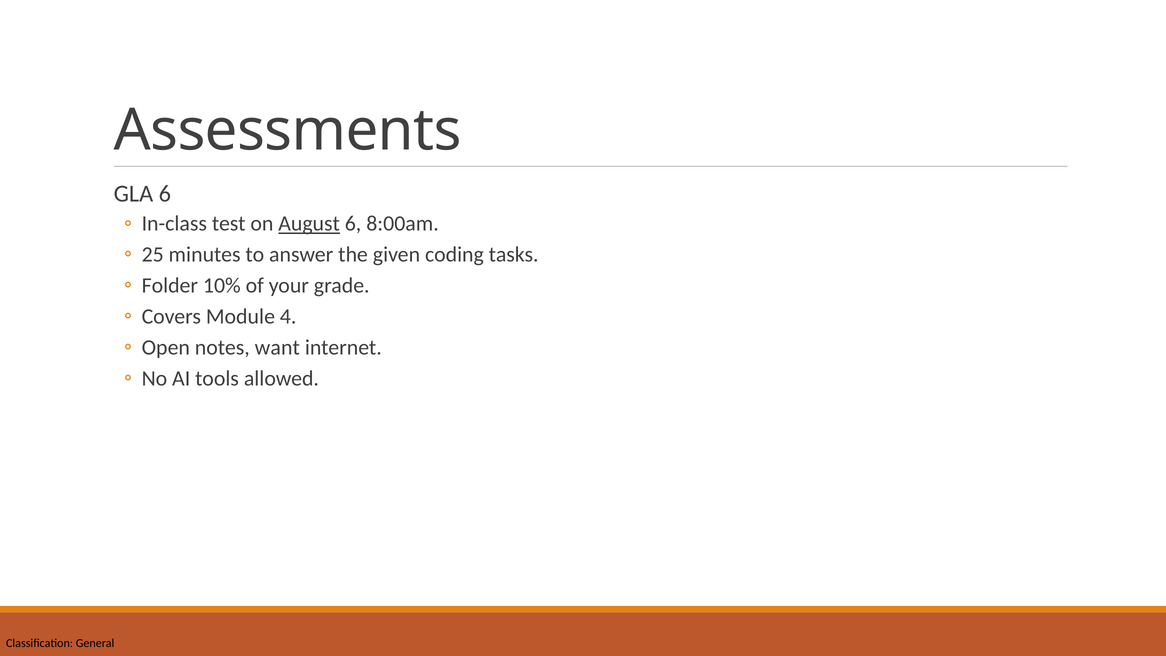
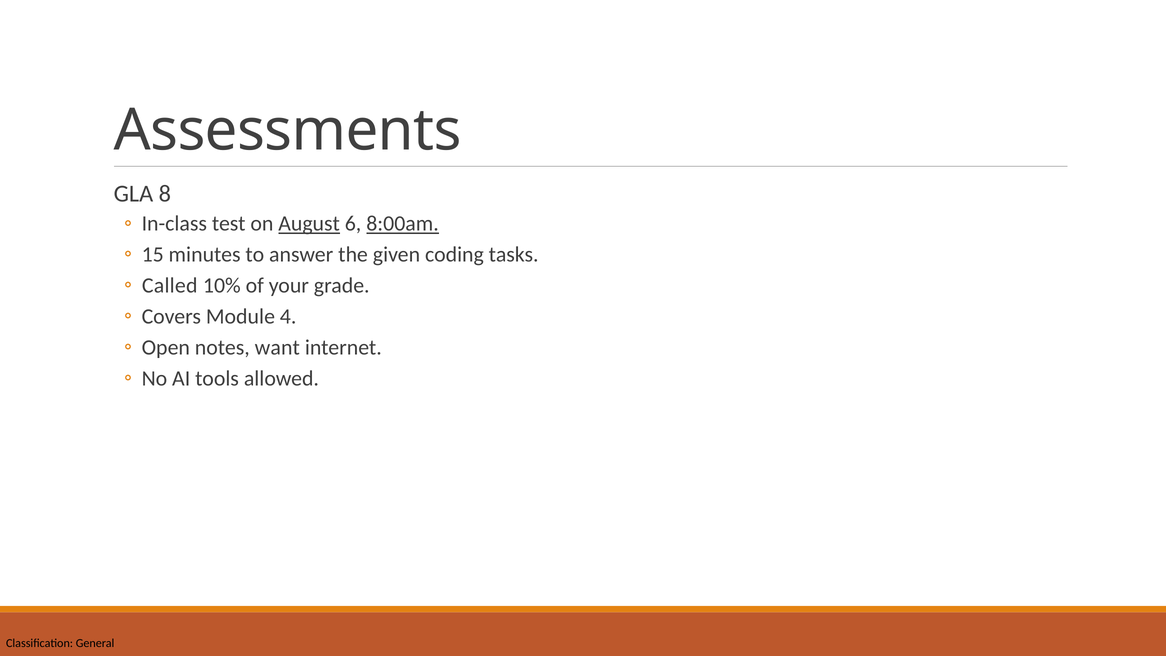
GLA 6: 6 -> 8
8:00am underline: none -> present
25: 25 -> 15
Folder: Folder -> Called
